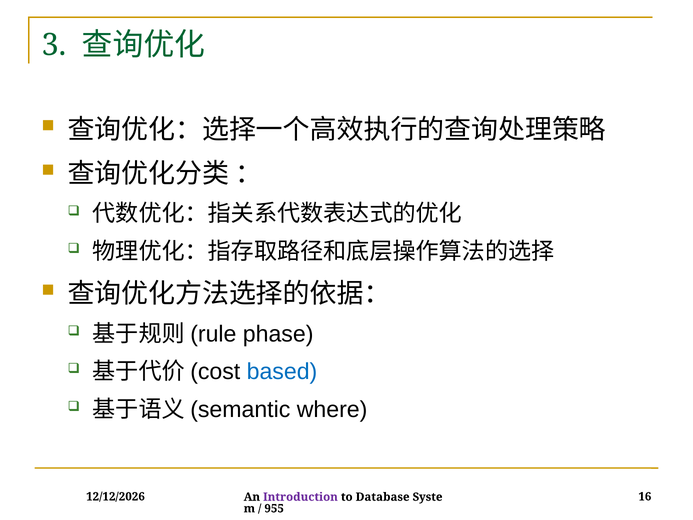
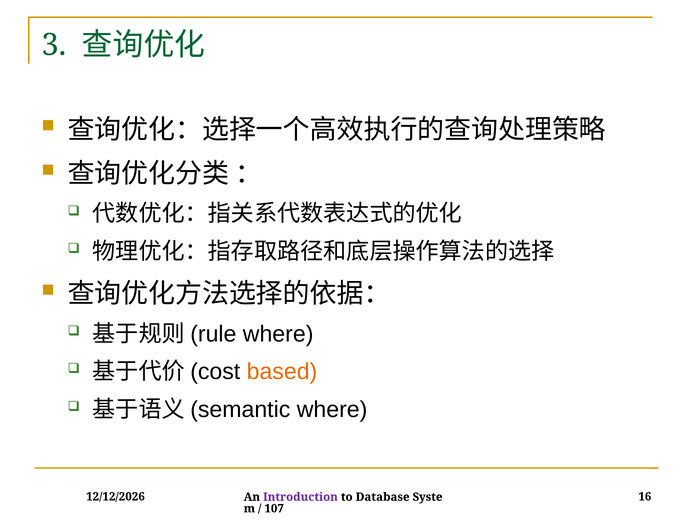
phase at (278, 334): phase -> where
based colour: blue -> orange
955: 955 -> 107
